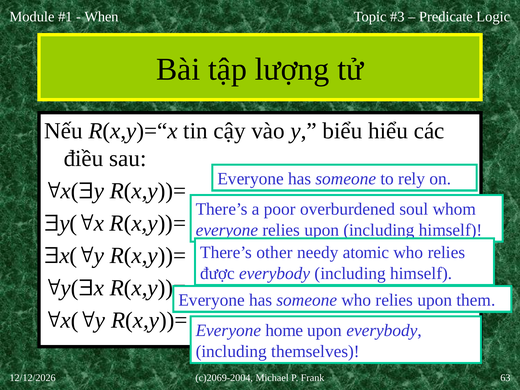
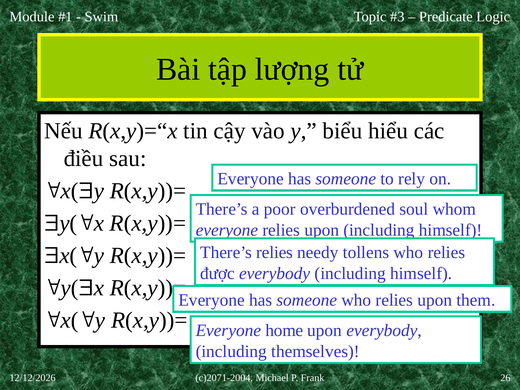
When: When -> Swim
There’s other: other -> relies
atomic: atomic -> tollens
c)2069-2004: c)2069-2004 -> c)2071-2004
63: 63 -> 26
